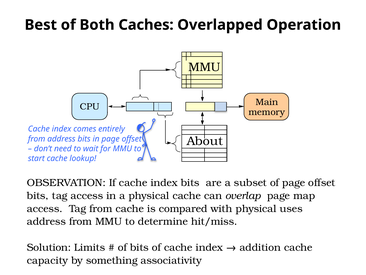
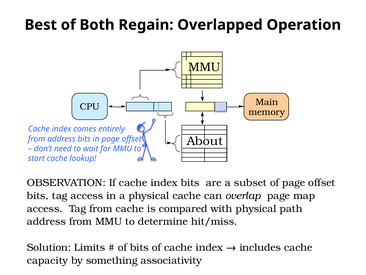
Caches: Caches -> Regain
uses: uses -> path
addition: addition -> includes
